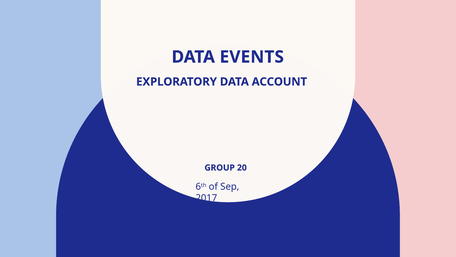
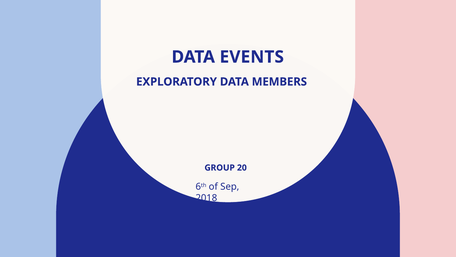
ACCOUNT: ACCOUNT -> MEMBERS
2017: 2017 -> 2018
